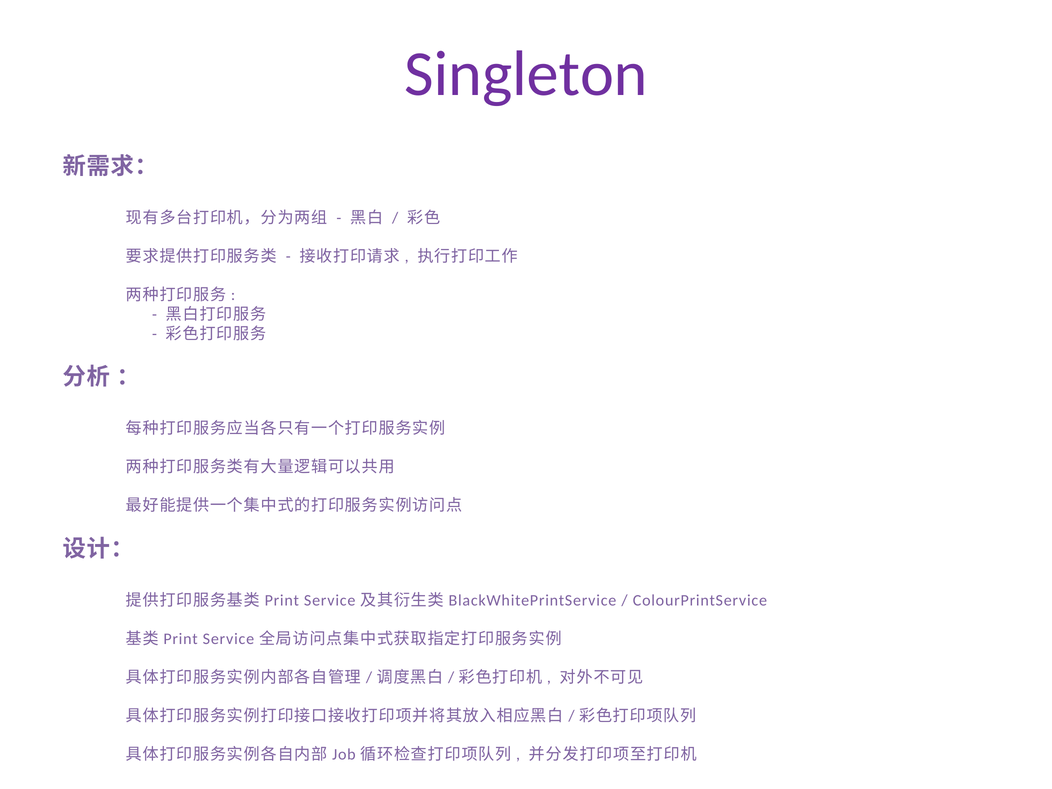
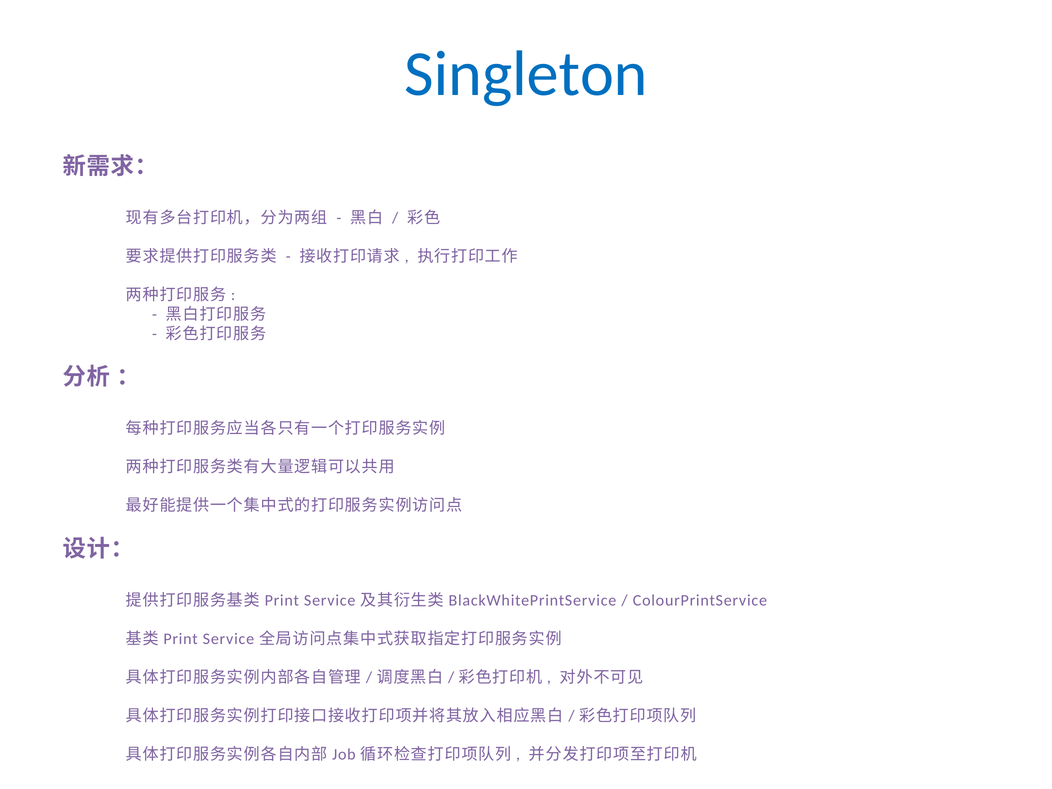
Singleton colour: purple -> blue
